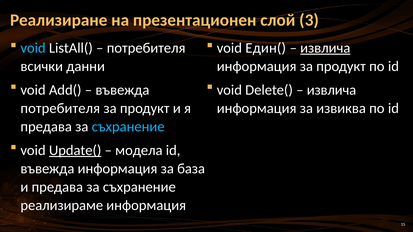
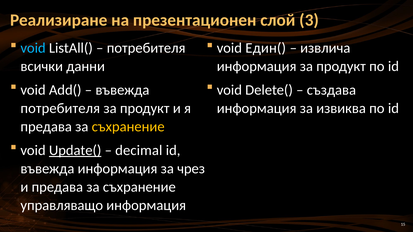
извлича at (325, 48) underline: present -> none
извлича at (331, 90): извлича -> създава
съхранение at (128, 127) colour: light blue -> yellow
модела: модела -> decimal
база: база -> чрез
реализираме: реализираме -> управляващо
